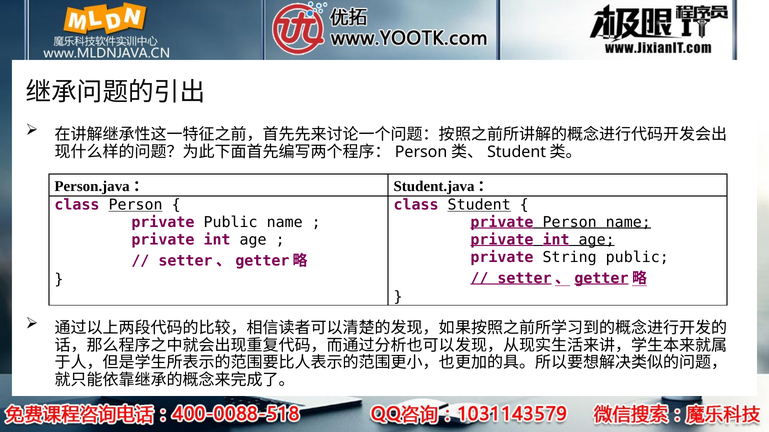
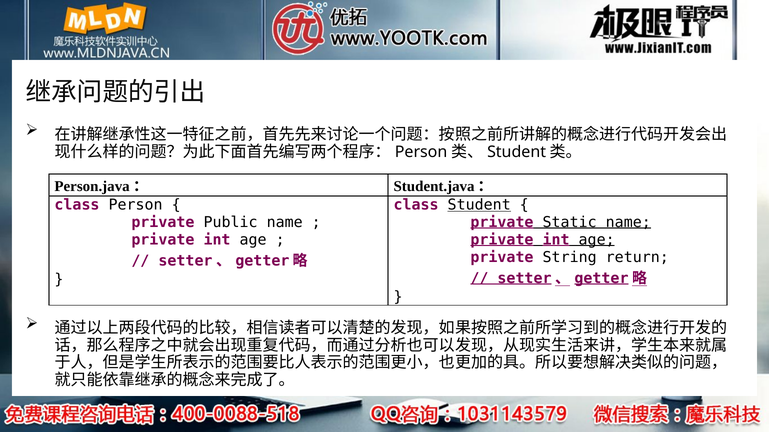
Person at (136, 205) underline: present -> none
private Person: Person -> Static
String public: public -> return
